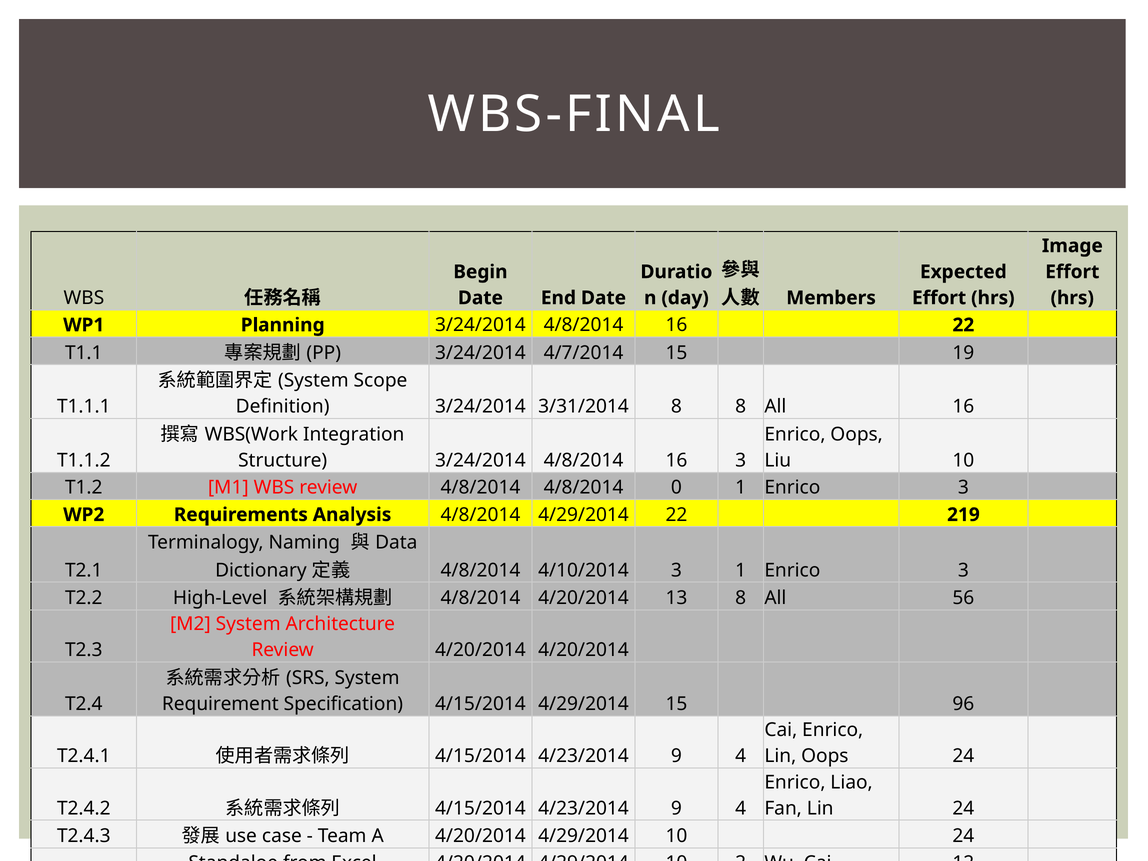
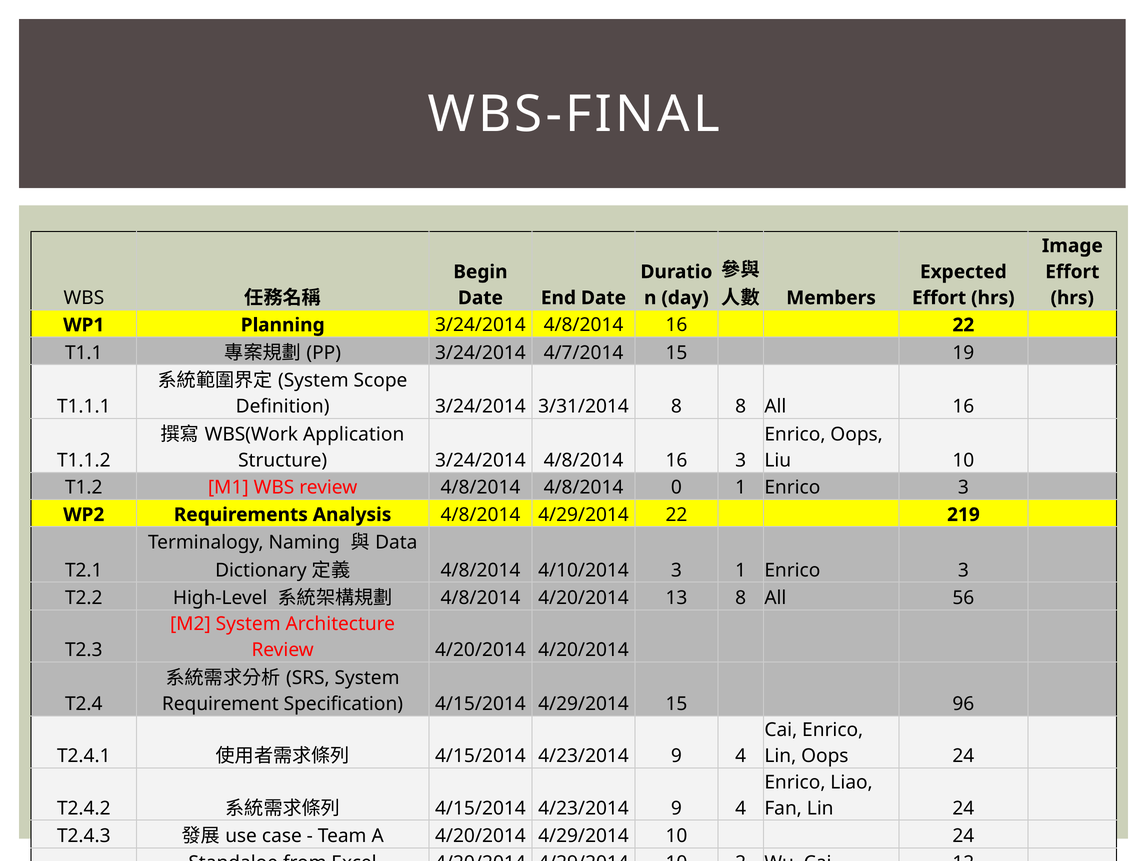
Integration: Integration -> Application
